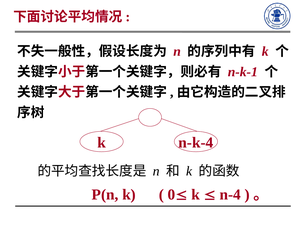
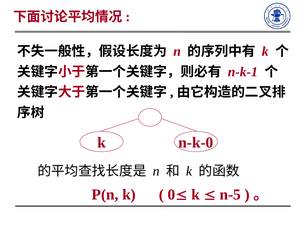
n-k-4: n-k-4 -> n-k-0
n-4: n-4 -> n-5
